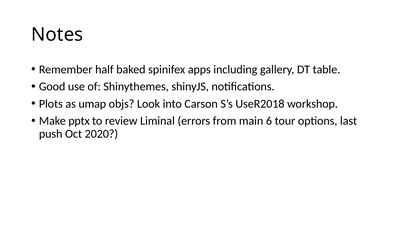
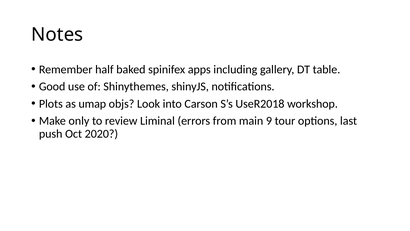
pptx: pptx -> only
6: 6 -> 9
